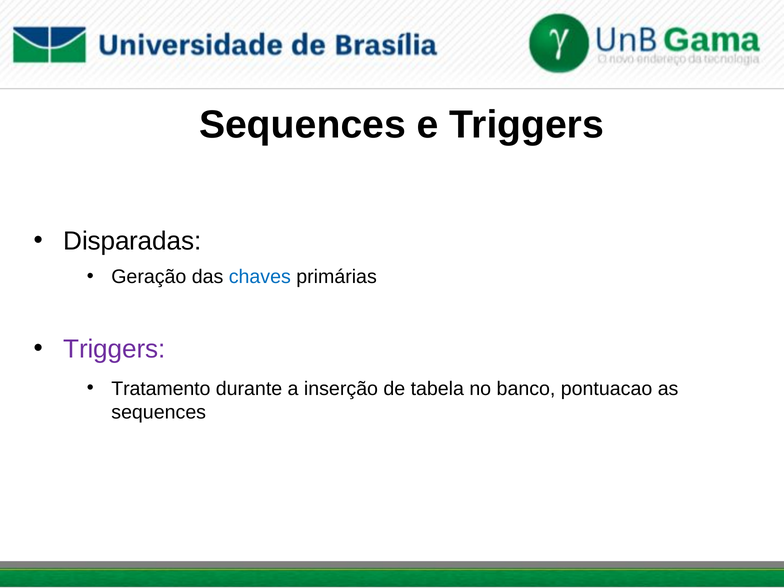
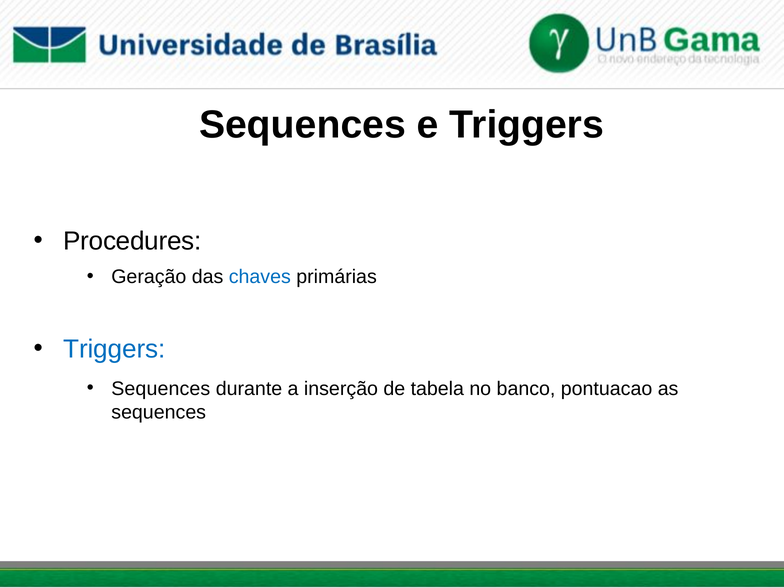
Disparadas: Disparadas -> Procedures
Triggers at (114, 349) colour: purple -> blue
Tratamento at (161, 389): Tratamento -> Sequences
